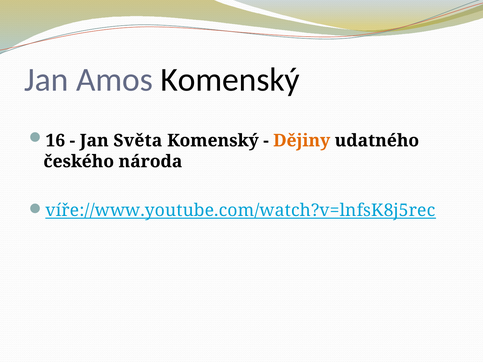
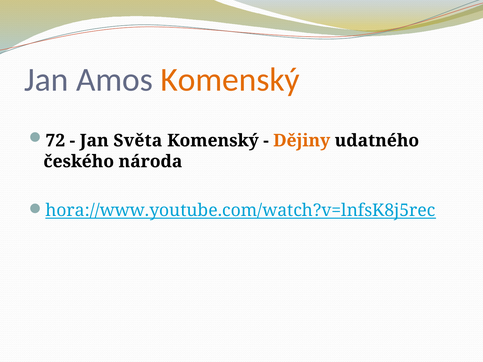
Komenský at (230, 80) colour: black -> orange
16: 16 -> 72
víře://www.youtube.com/watch?v=lnfsK8j5rec: víře://www.youtube.com/watch?v=lnfsK8j5rec -> hora://www.youtube.com/watch?v=lnfsK8j5rec
